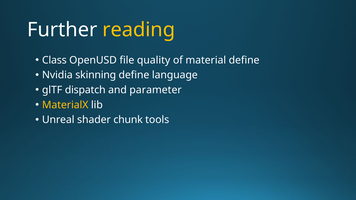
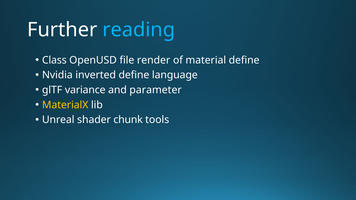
reading colour: yellow -> light blue
quality: quality -> render
skinning: skinning -> inverted
dispatch: dispatch -> variance
